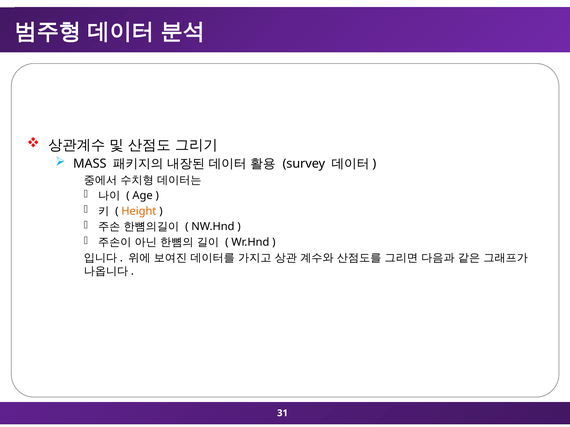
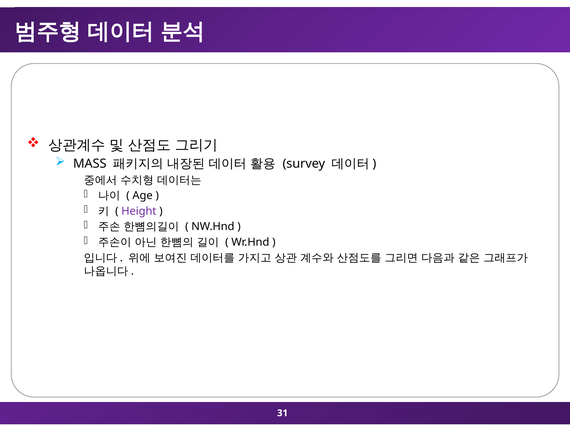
Height colour: orange -> purple
